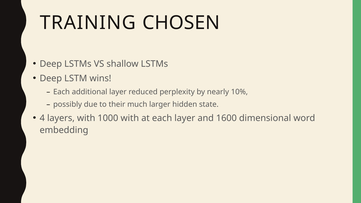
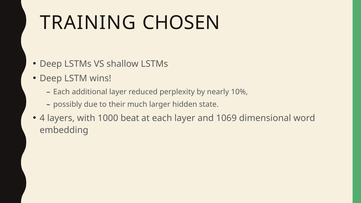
1000 with: with -> beat
1600: 1600 -> 1069
